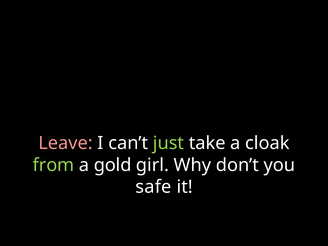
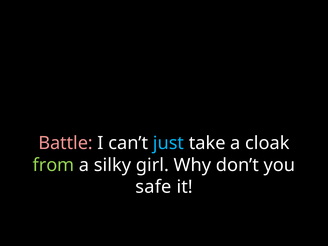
Leave: Leave -> Battle
just colour: light green -> light blue
gold: gold -> silky
